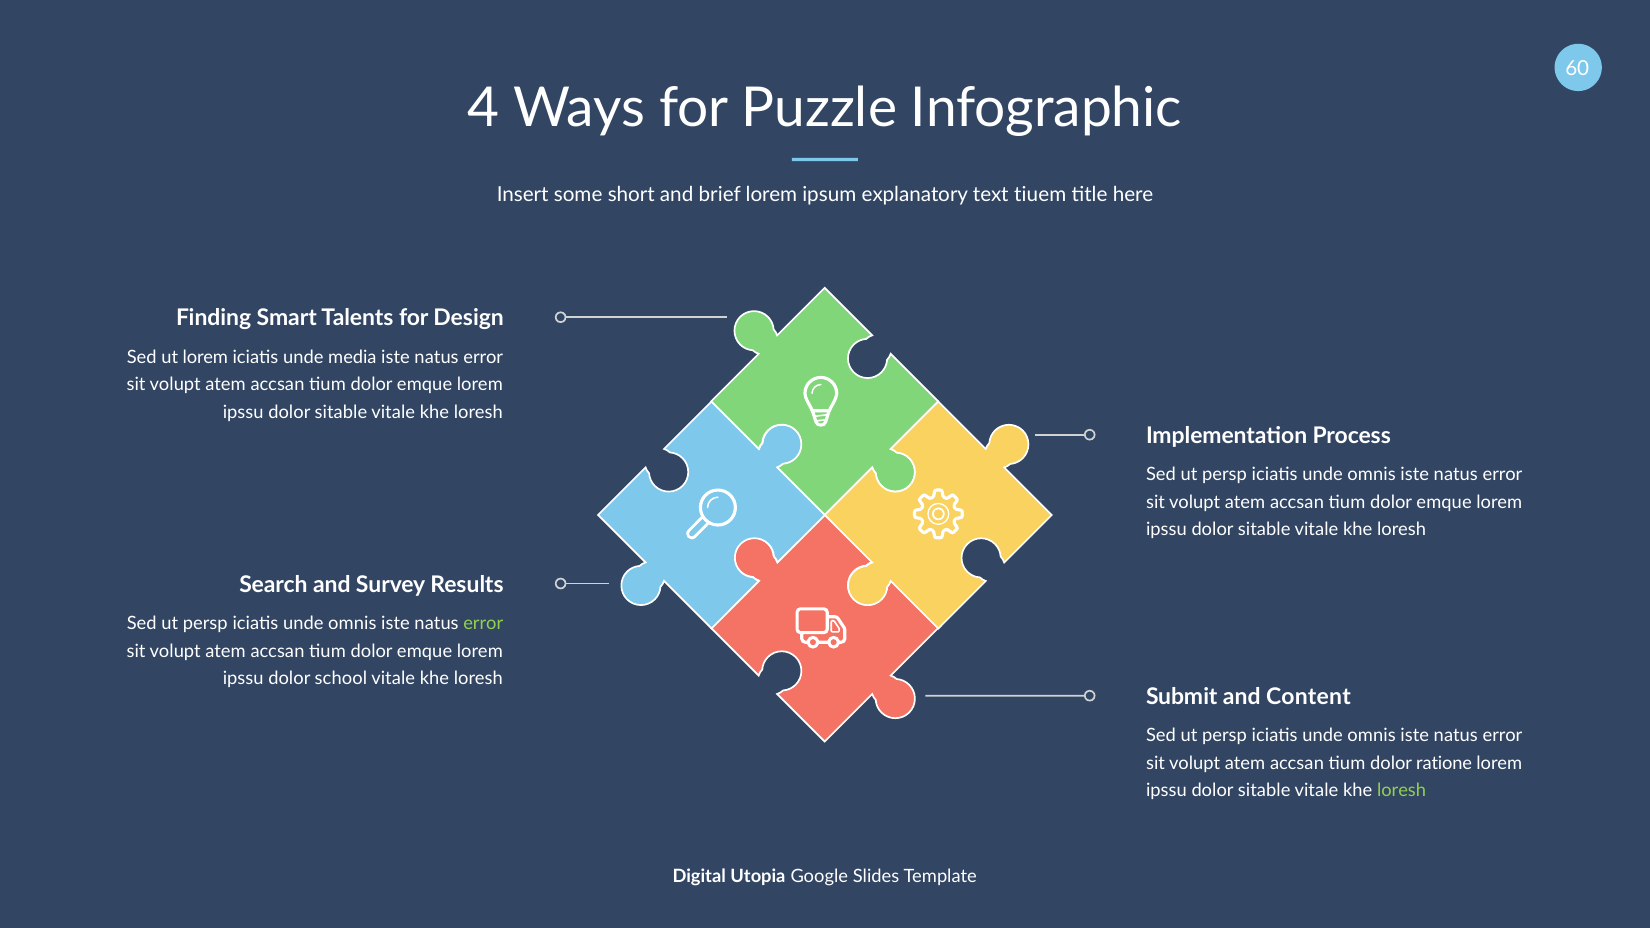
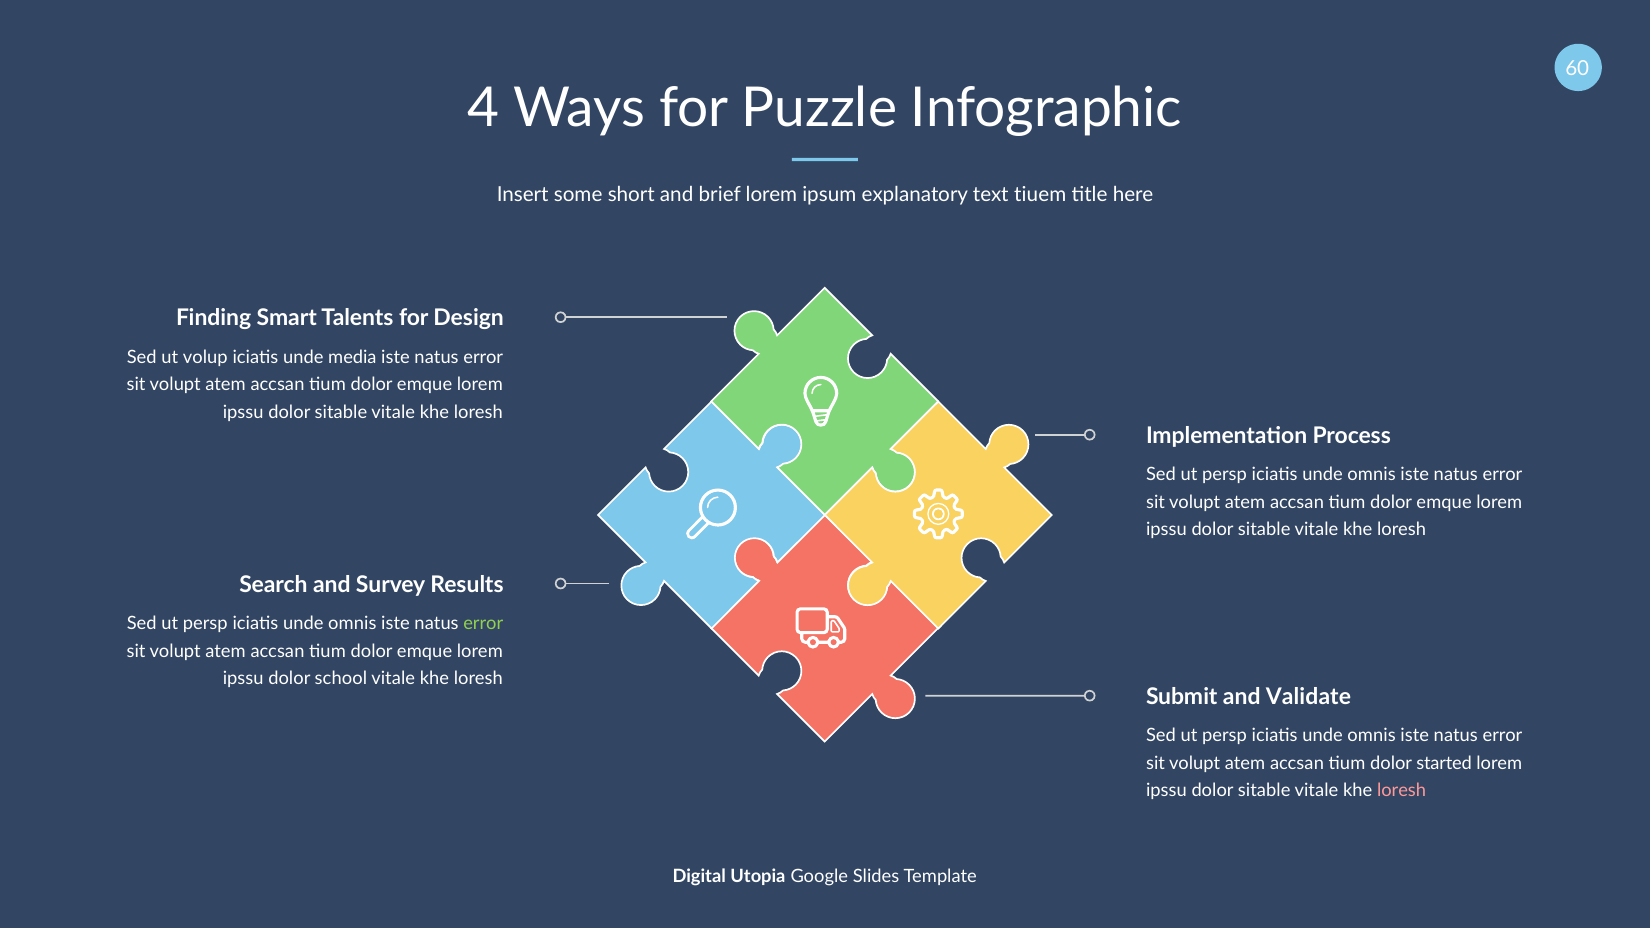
ut lorem: lorem -> volup
Content: Content -> Validate
ratione: ratione -> started
loresh at (1402, 791) colour: light green -> pink
